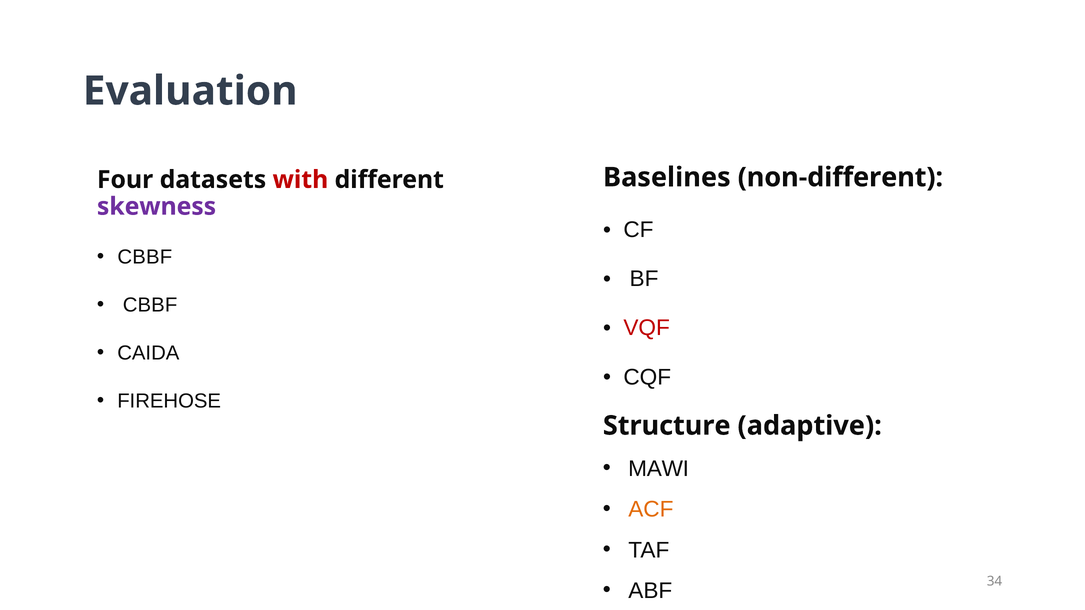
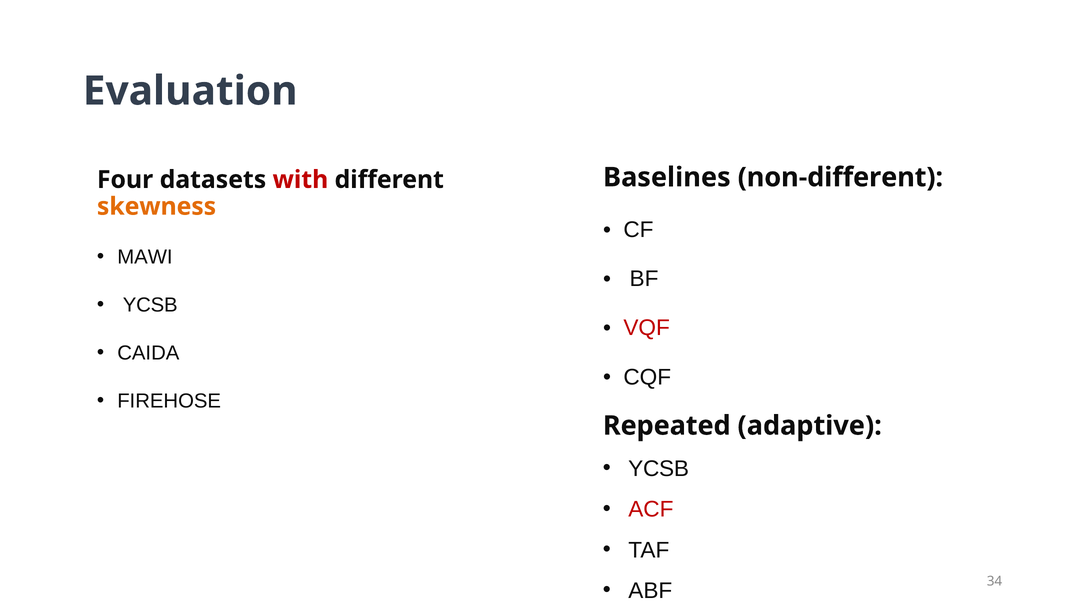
skewness colour: purple -> orange
CBBF at (145, 257): CBBF -> MAWI
CBBF at (150, 305): CBBF -> YCSB
Structure: Structure -> Repeated
MAWI at (659, 469): MAWI -> YCSB
ACF colour: orange -> red
